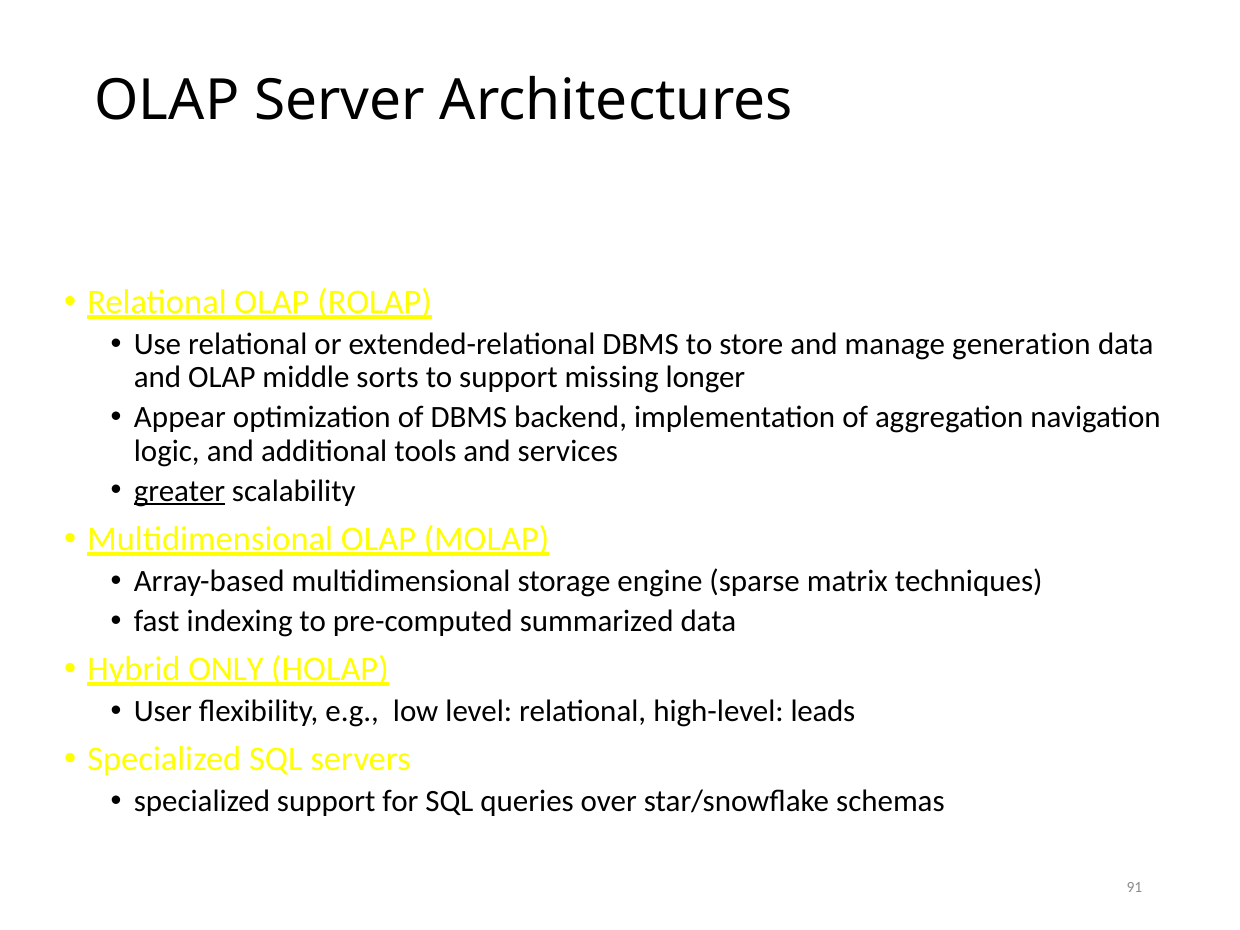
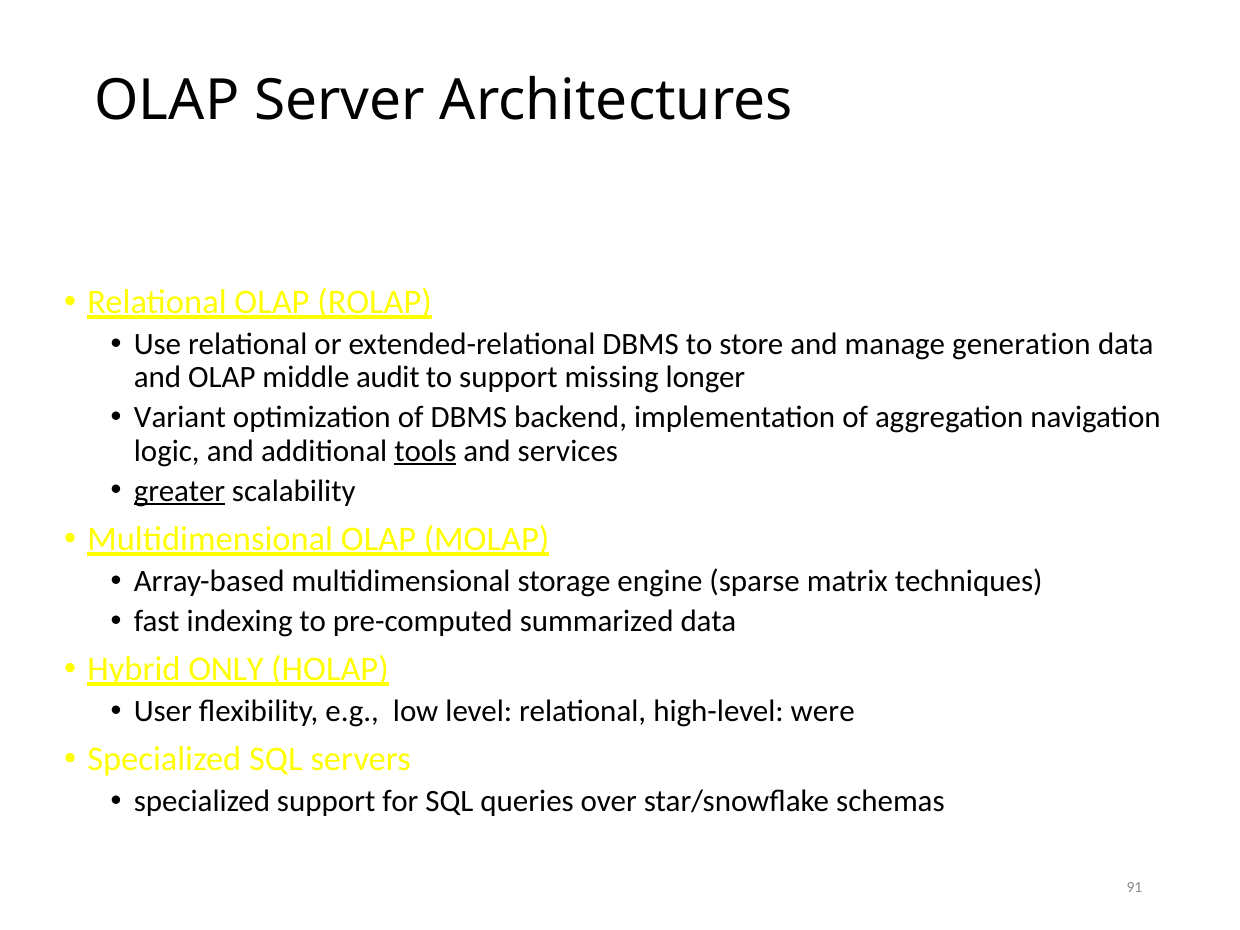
sorts: sorts -> audit
Appear: Appear -> Variant
tools underline: none -> present
leads: leads -> were
